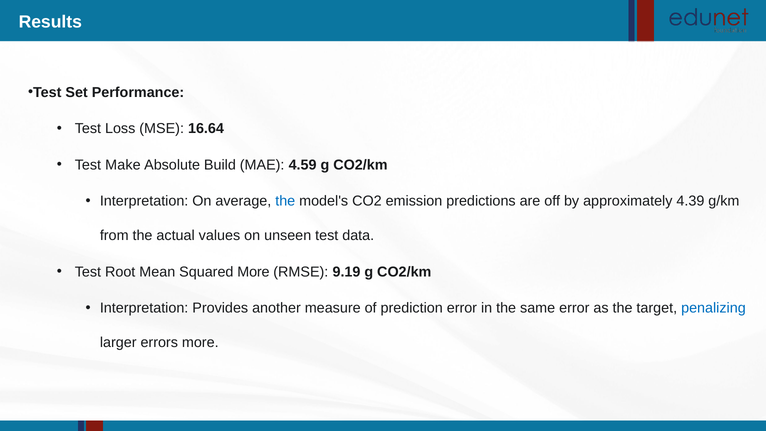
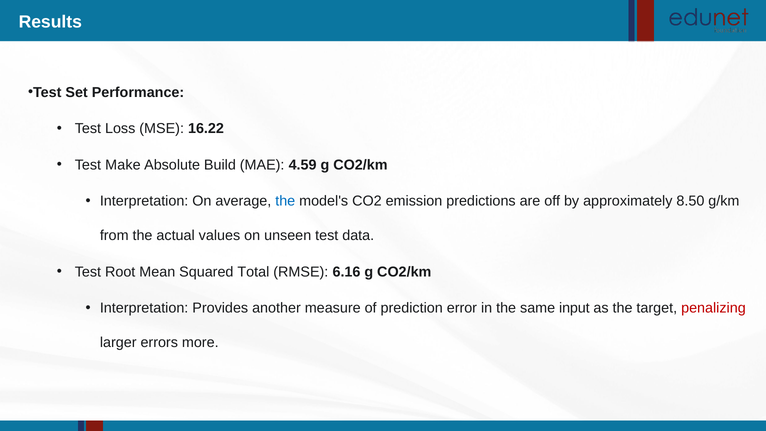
16.64: 16.64 -> 16.22
4.39: 4.39 -> 8.50
Squared More: More -> Total
9.19: 9.19 -> 6.16
same error: error -> input
penalizing colour: blue -> red
